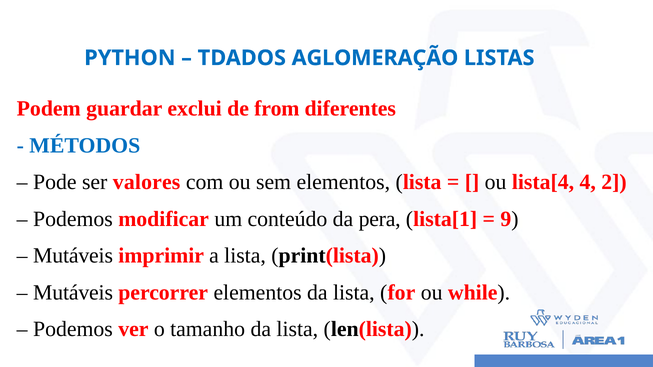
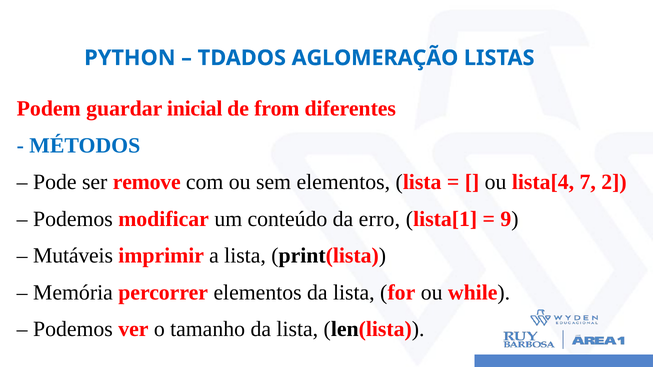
exclui: exclui -> inicial
valores: valores -> remove
4: 4 -> 7
pera: pera -> erro
Mutáveis at (73, 293): Mutáveis -> Memória
